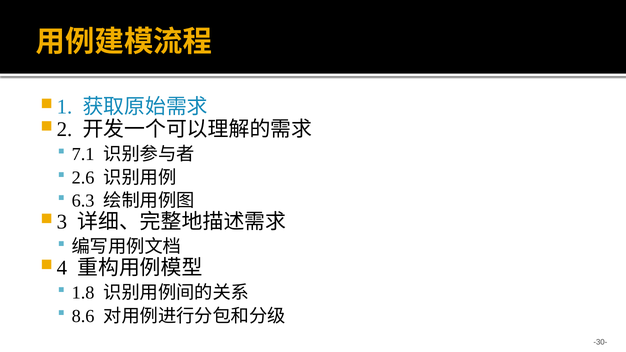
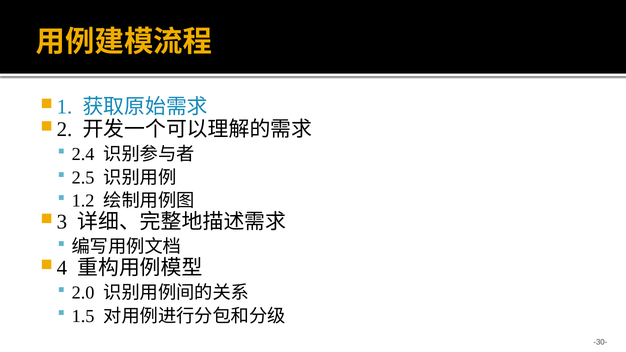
7.1: 7.1 -> 2.4
2.6: 2.6 -> 2.5
6.3: 6.3 -> 1.2
1.8: 1.8 -> 2.0
8.6: 8.6 -> 1.5
